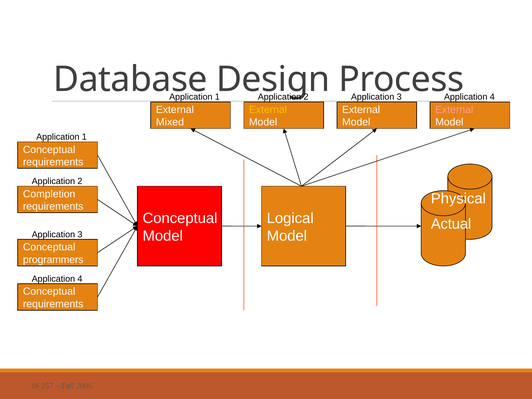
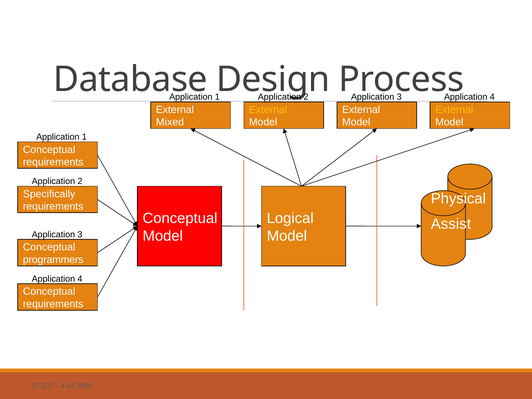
External at (454, 110) colour: pink -> yellow
Completion: Completion -> Specifically
Actual: Actual -> Assist
